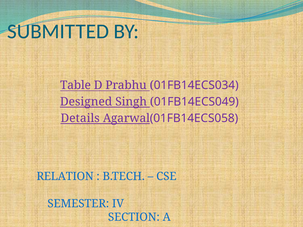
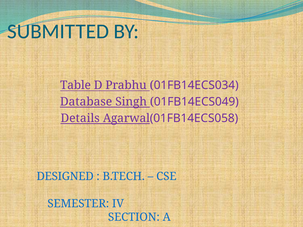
Designed: Designed -> Database
RELATION: RELATION -> DESIGNED
